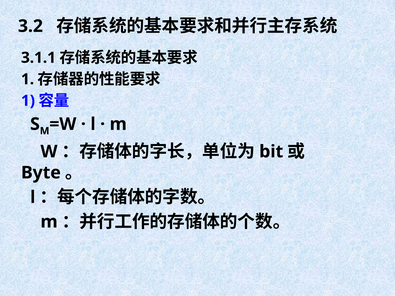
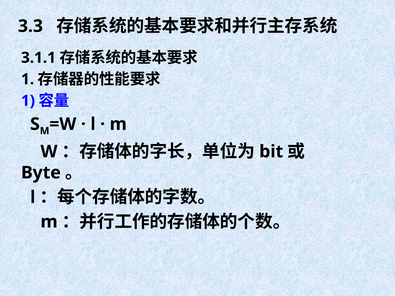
3.2: 3.2 -> 3.3
